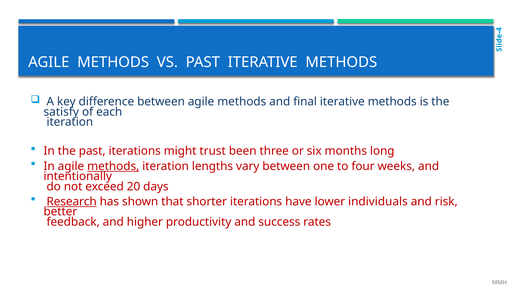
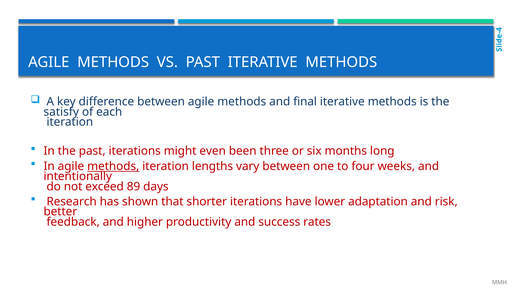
trust: trust -> even
20: 20 -> 89
Research underline: present -> none
individuals: individuals -> adaptation
